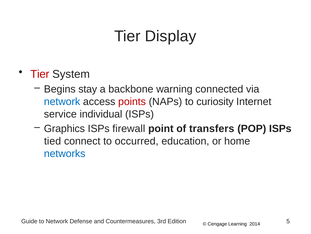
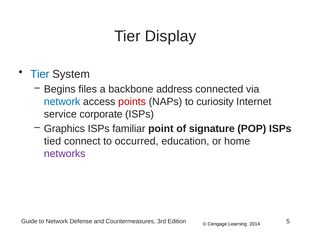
Tier at (40, 74) colour: red -> blue
stay: stay -> files
warning: warning -> address
individual: individual -> corporate
firewall: firewall -> familiar
transfers: transfers -> signature
networks colour: blue -> purple
